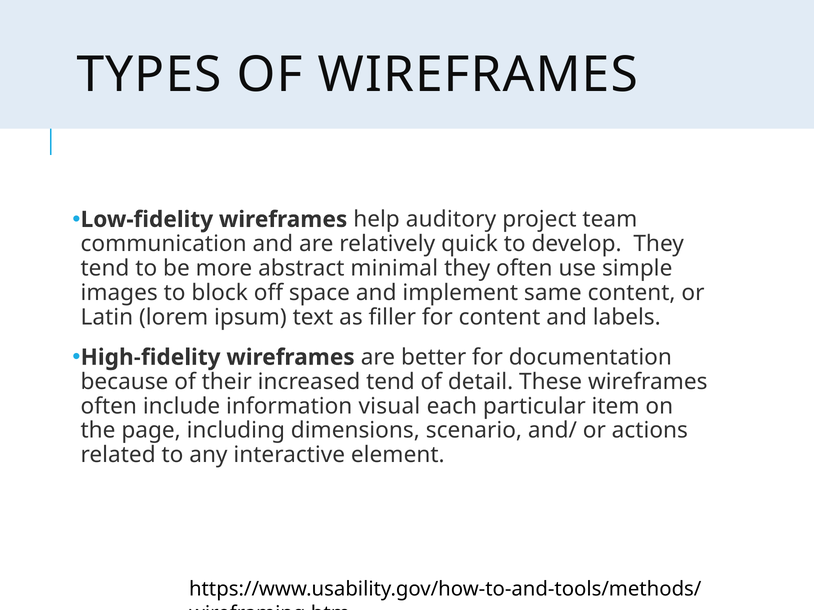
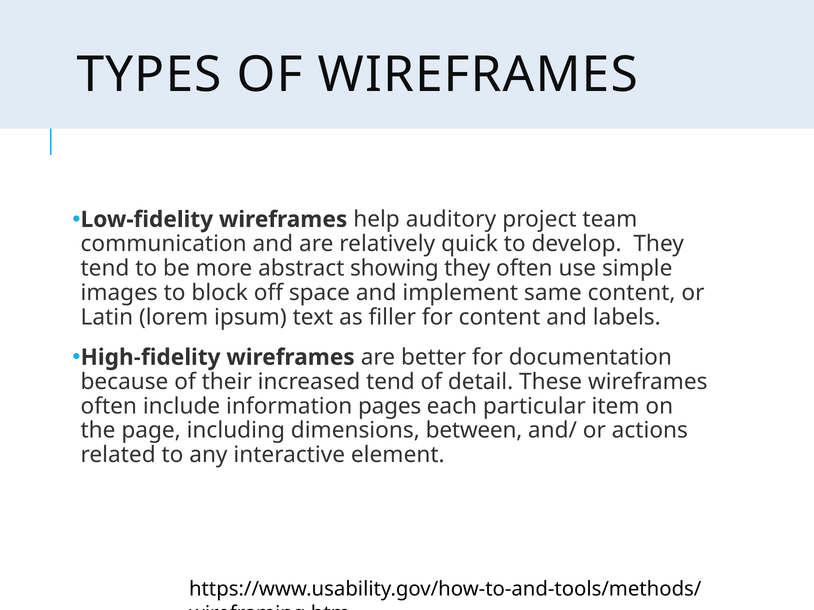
minimal: minimal -> showing
visual: visual -> pages
scenario: scenario -> between
